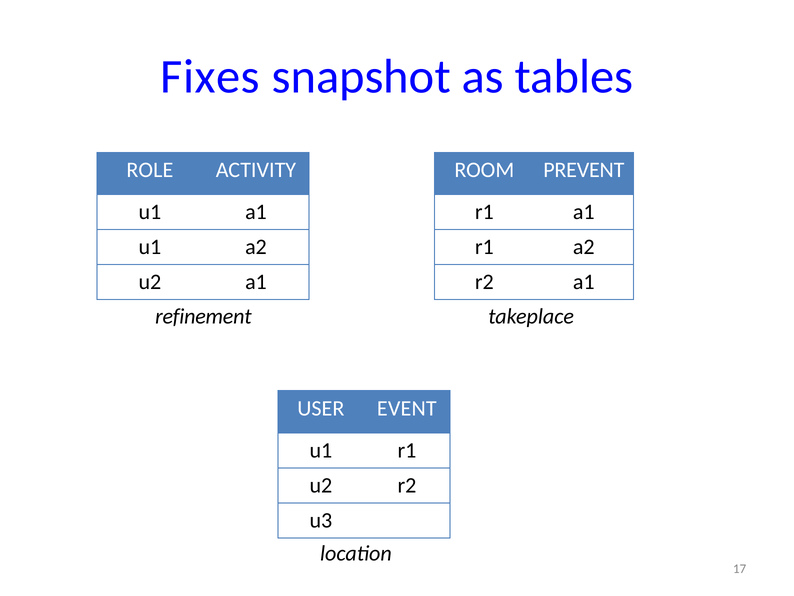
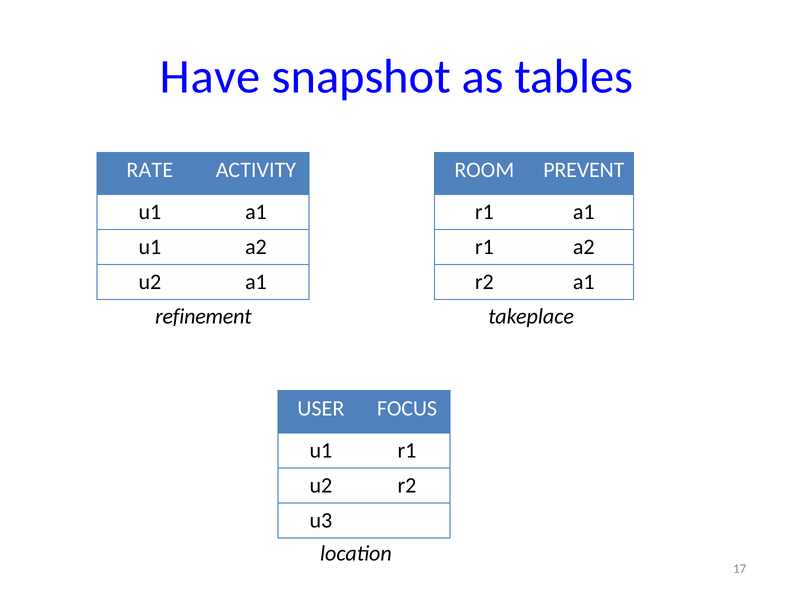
Fixes: Fixes -> Have
ROLE: ROLE -> RATE
EVENT: EVENT -> FOCUS
